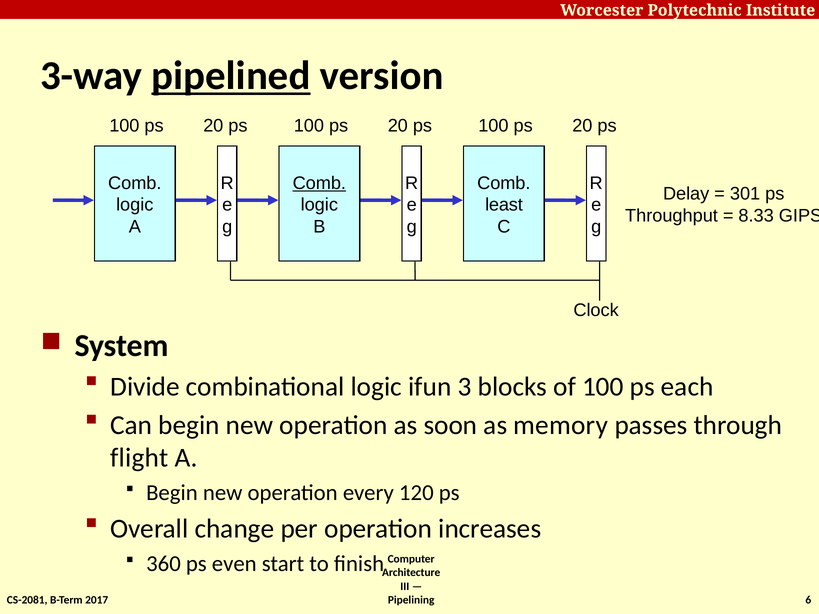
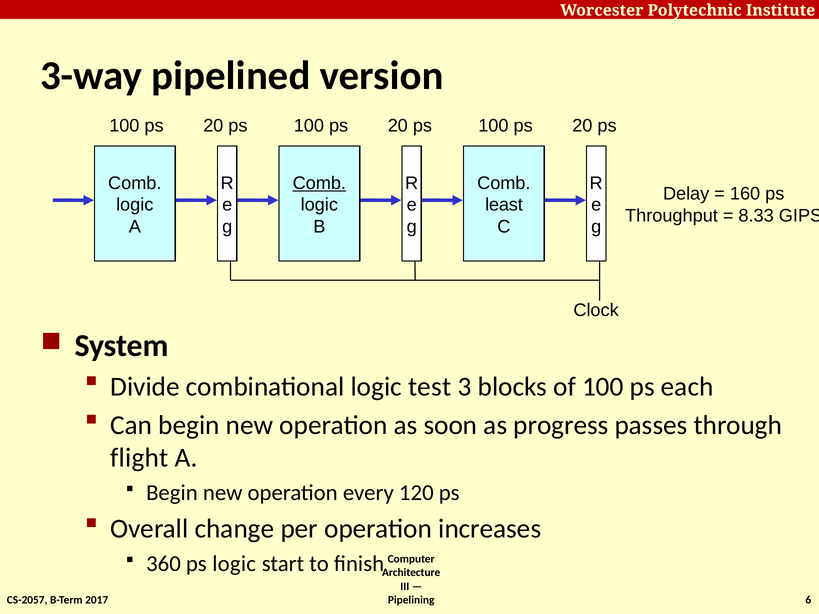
pipelined underline: present -> none
301: 301 -> 160
ifun: ifun -> test
memory: memory -> progress
ps even: even -> logic
CS-2081: CS-2081 -> CS-2057
